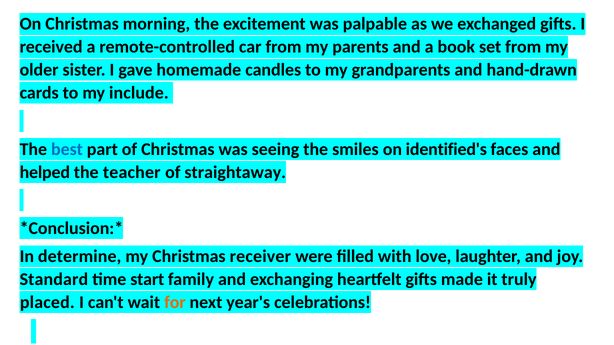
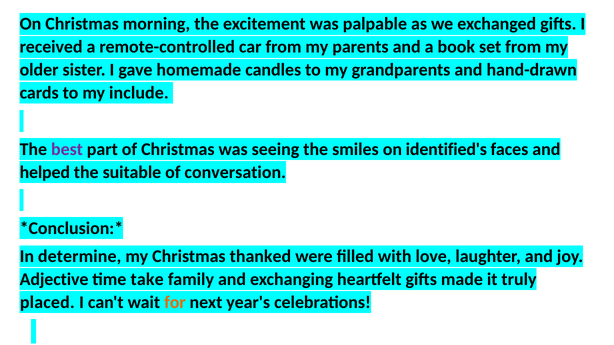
best colour: blue -> purple
teacher: teacher -> suitable
straightaway: straightaway -> conversation
receiver: receiver -> thanked
Standard: Standard -> Adjective
start: start -> take
